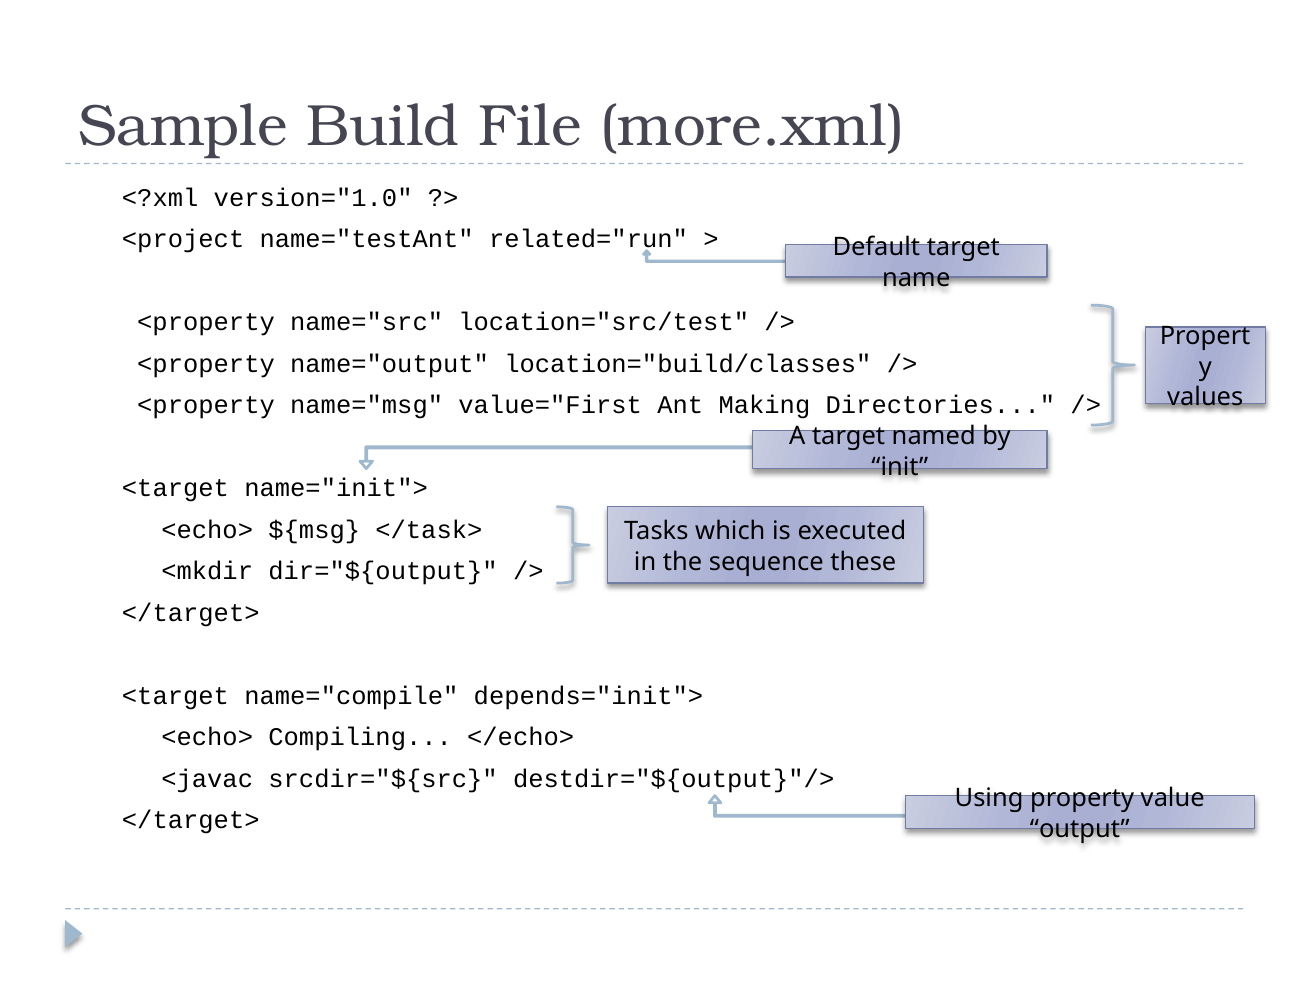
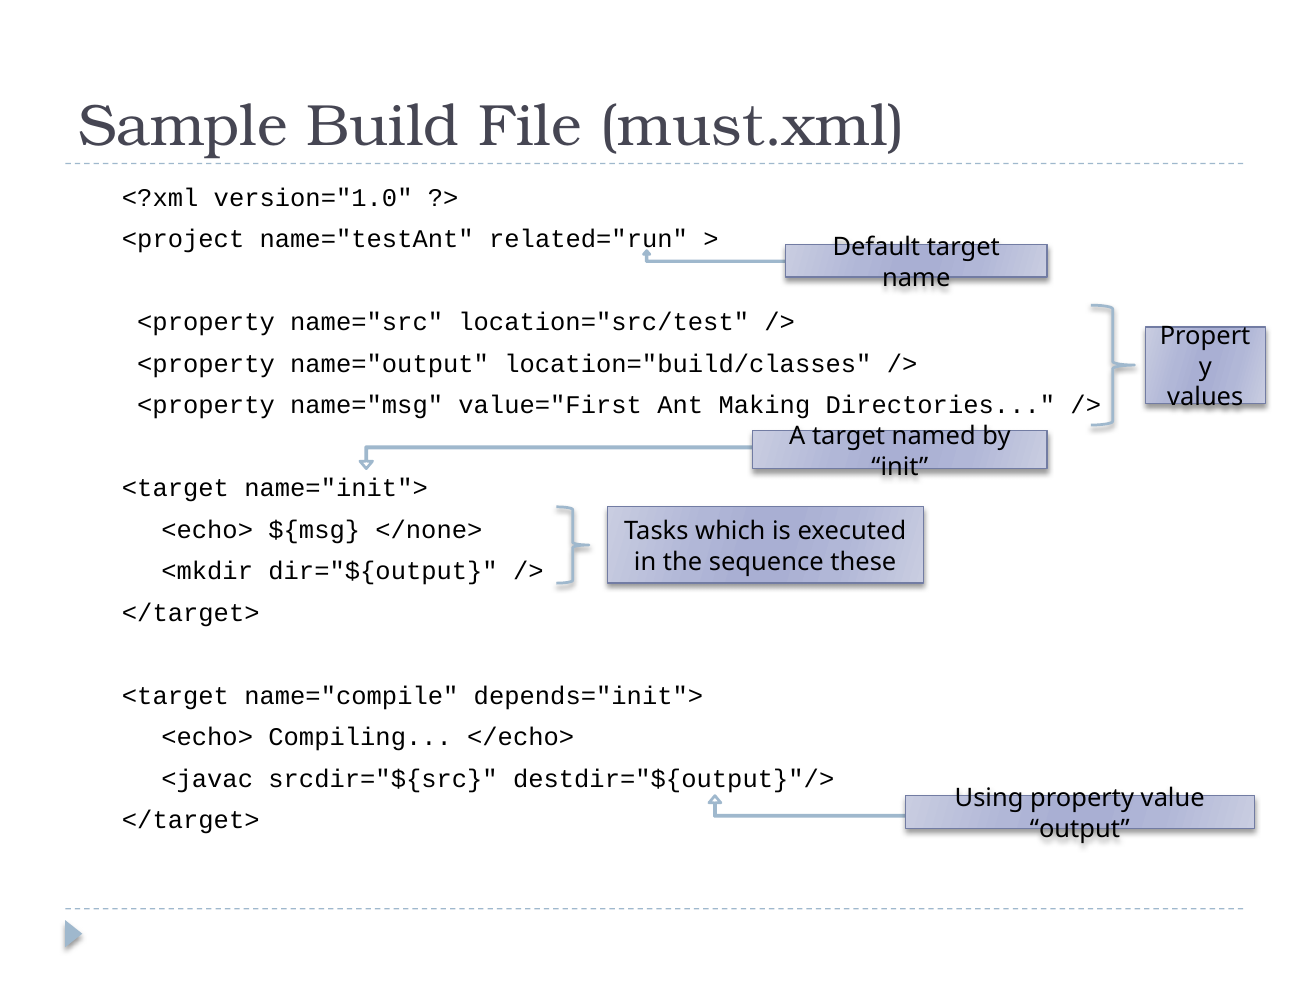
more.xml: more.xml -> must.xml
</task>: </task> -> </none>
